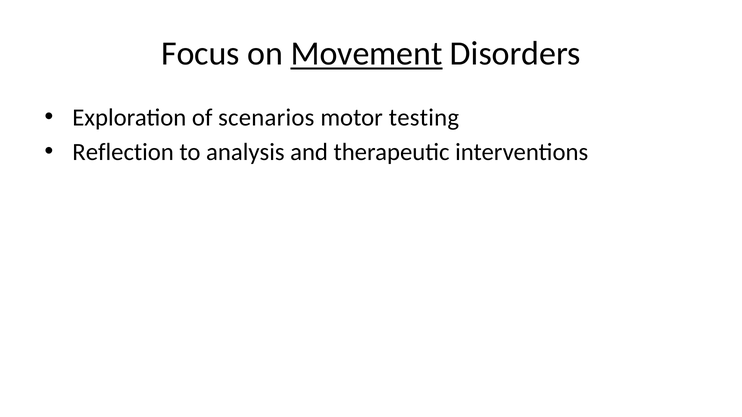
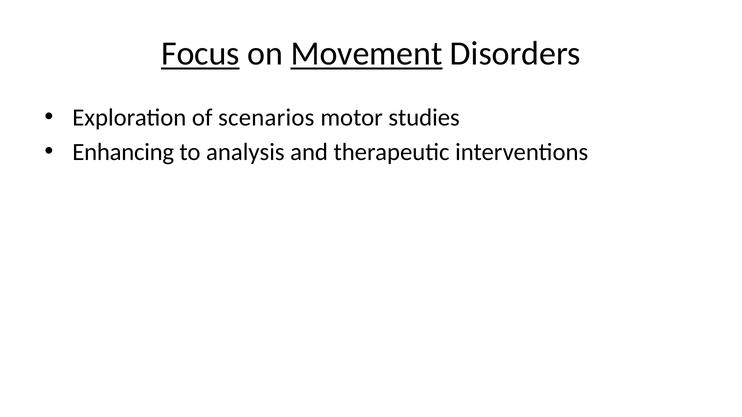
Focus underline: none -> present
testing: testing -> studies
Reflection: Reflection -> Enhancing
